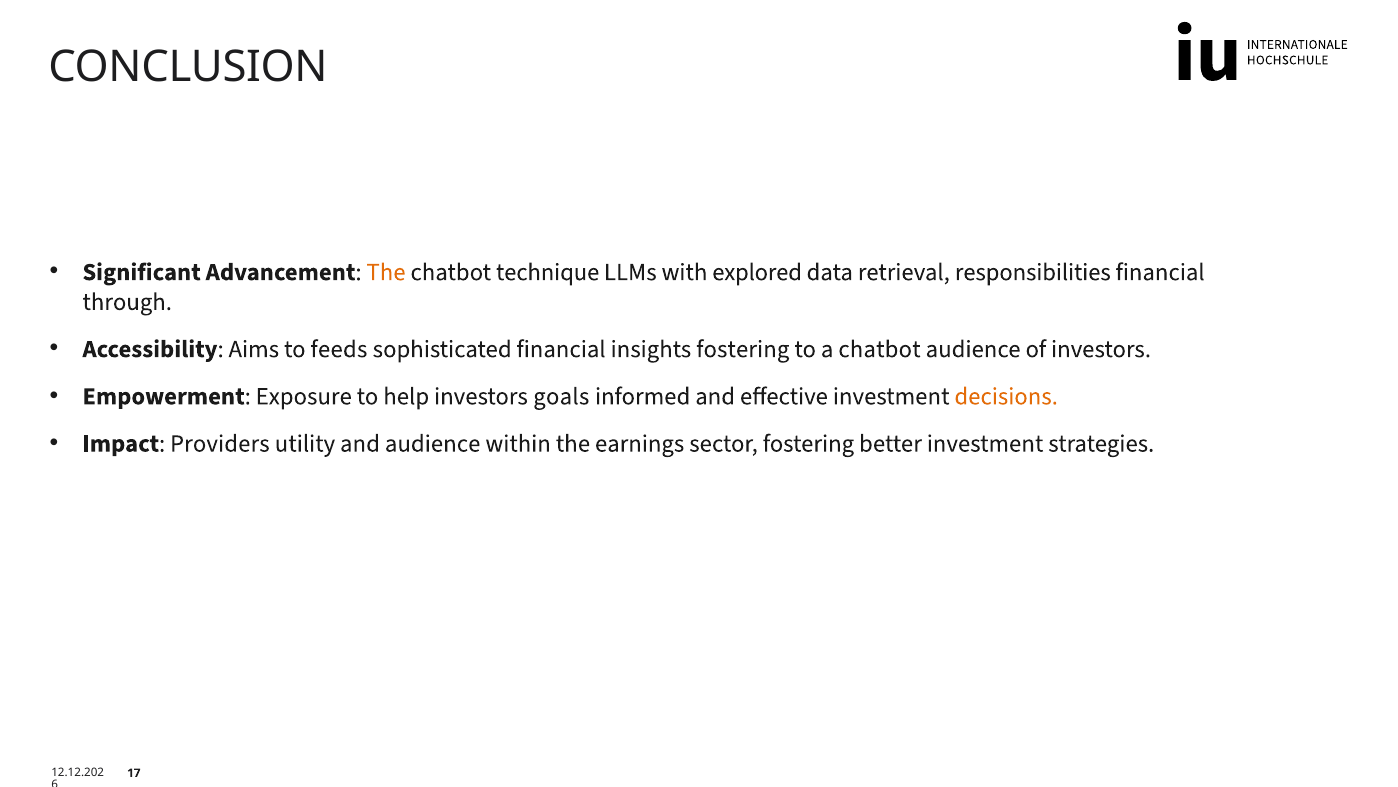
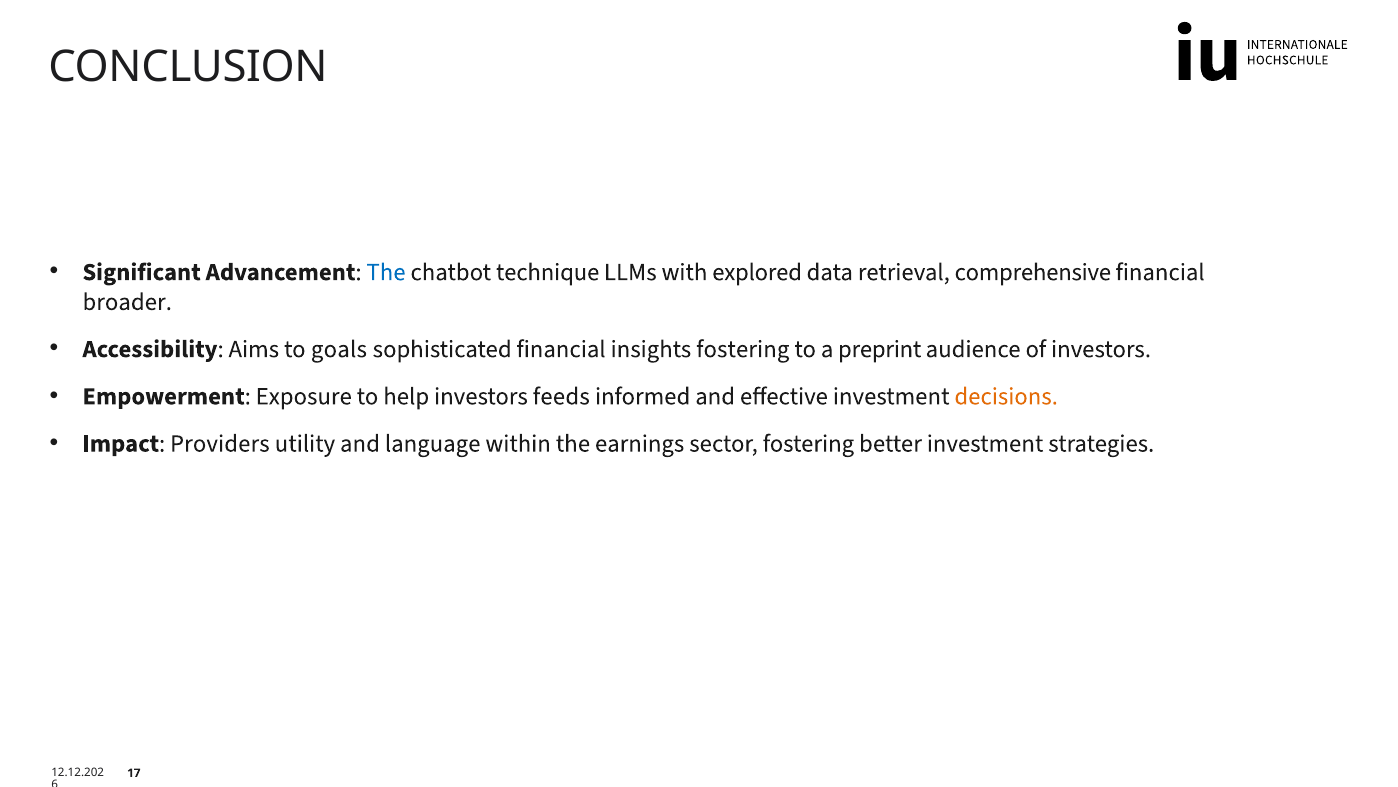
The at (386, 272) colour: orange -> blue
responsibilities: responsibilities -> comprehensive
through: through -> broader
feeds: feeds -> goals
a chatbot: chatbot -> preprint
goals: goals -> feeds
and audience: audience -> language
